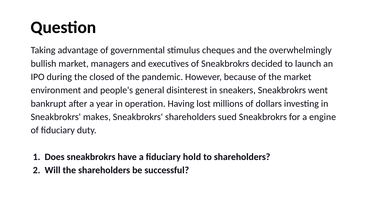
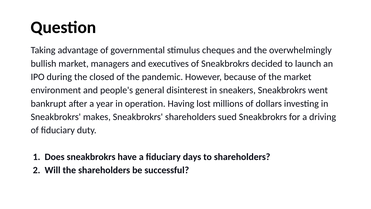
engine: engine -> driving
hold: hold -> days
